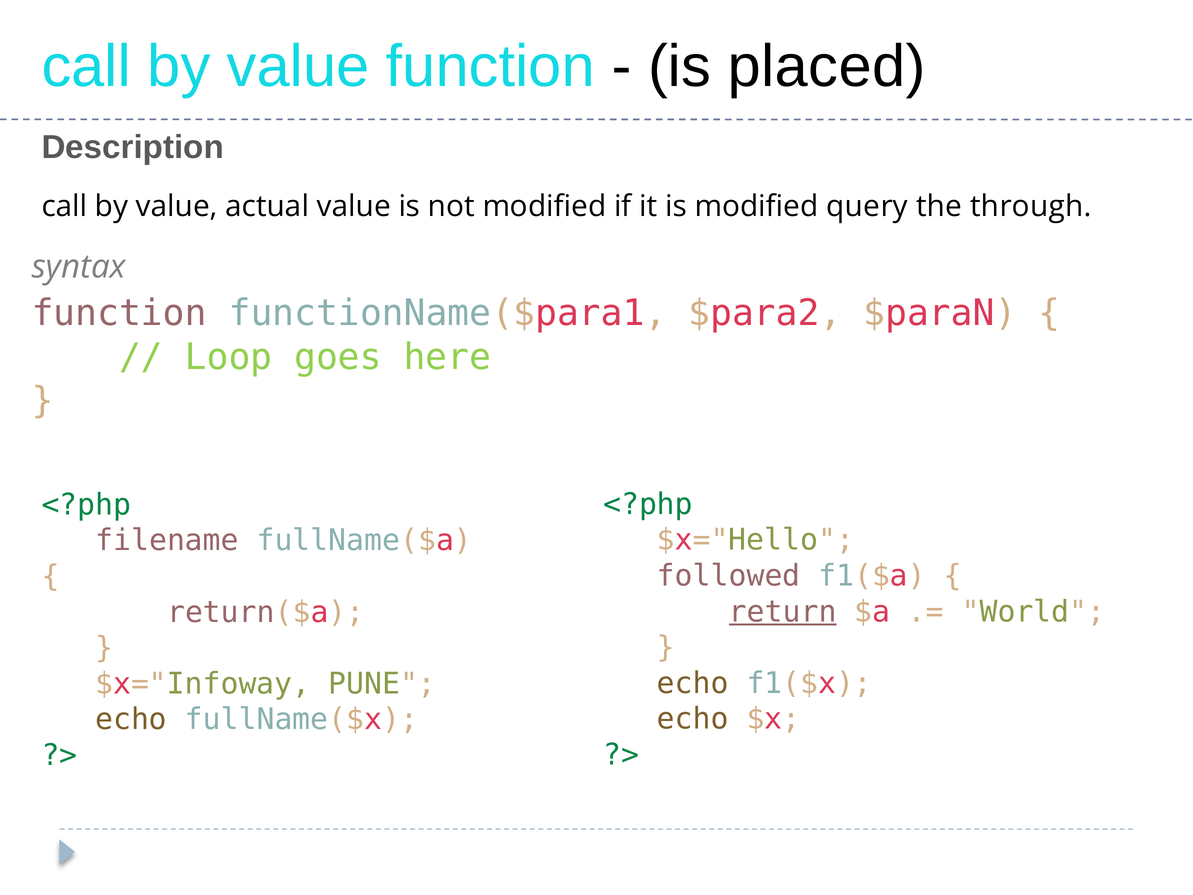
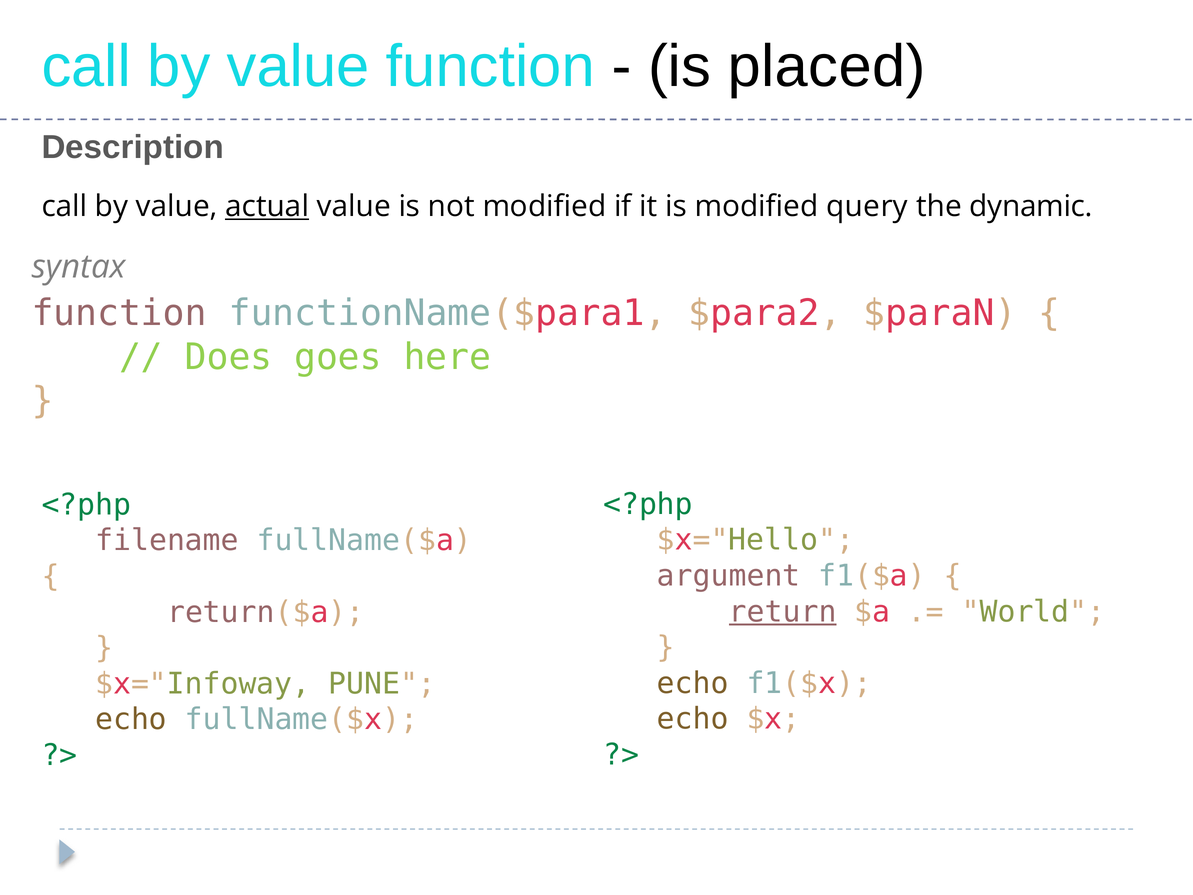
actual underline: none -> present
through: through -> dynamic
Loop: Loop -> Does
followed: followed -> argument
